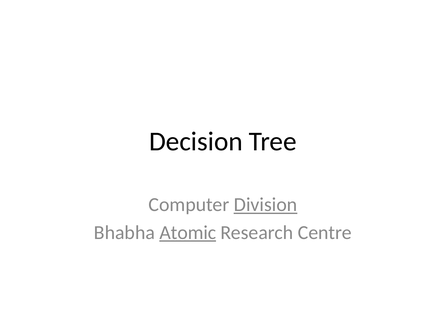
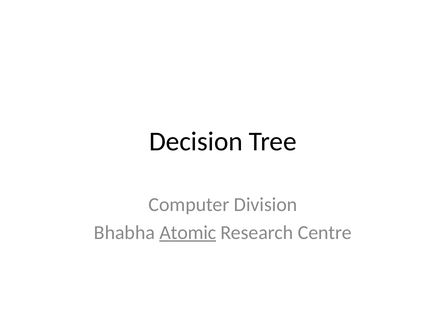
Division underline: present -> none
